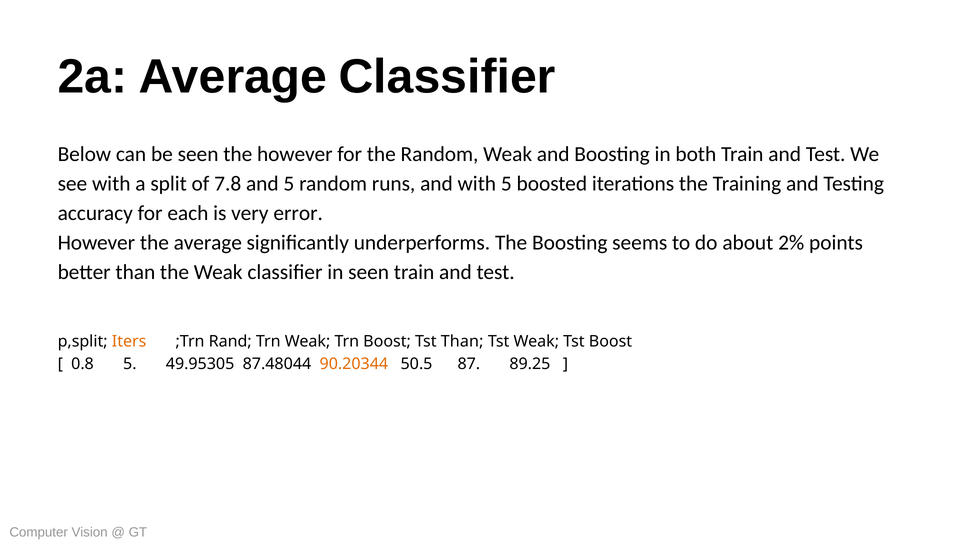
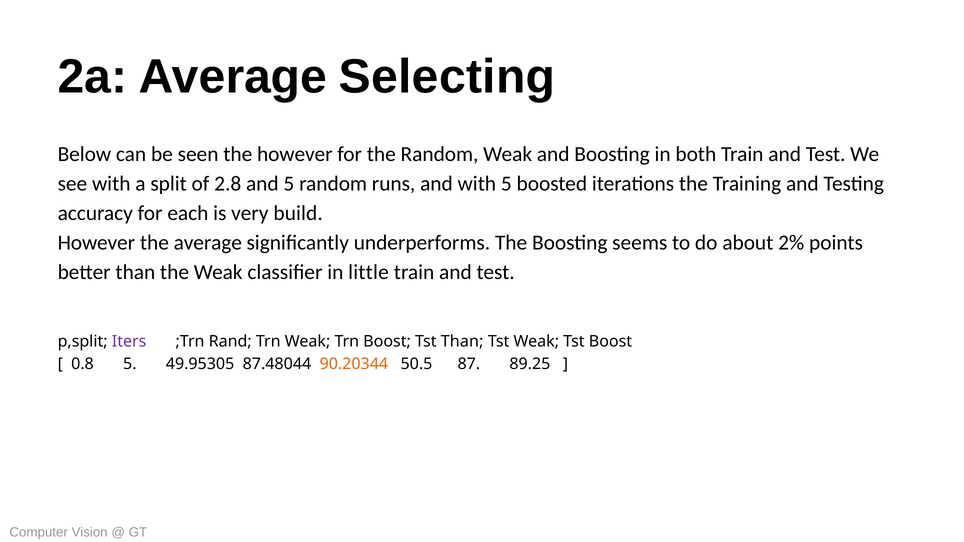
Average Classifier: Classifier -> Selecting
7.8: 7.8 -> 2.8
error: error -> build
in seen: seen -> little
Iters colour: orange -> purple
